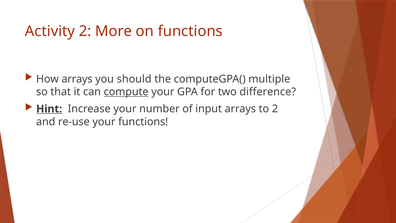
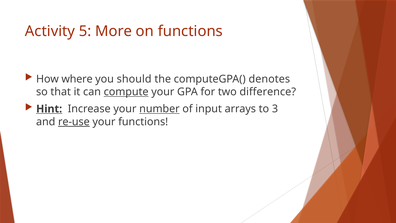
Activity 2: 2 -> 5
How arrays: arrays -> where
multiple: multiple -> denotes
number underline: none -> present
to 2: 2 -> 3
re-use underline: none -> present
